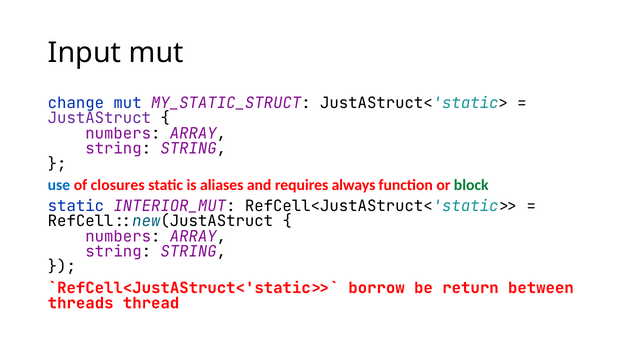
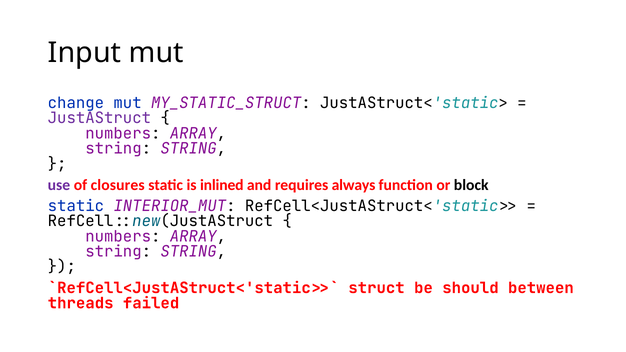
use colour: blue -> purple
aliases: aliases -> inlined
block colour: green -> black
borrow: borrow -> struct
return: return -> should
thread: thread -> failed
